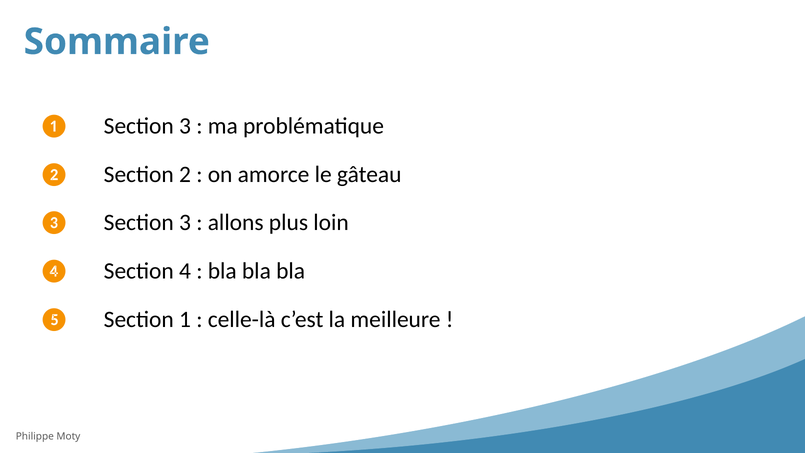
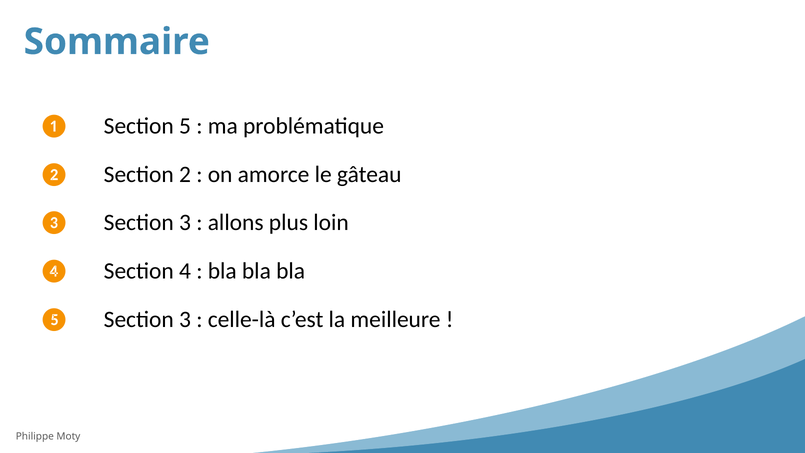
3 at (185, 126): 3 -> 5
1 at (185, 319): 1 -> 3
